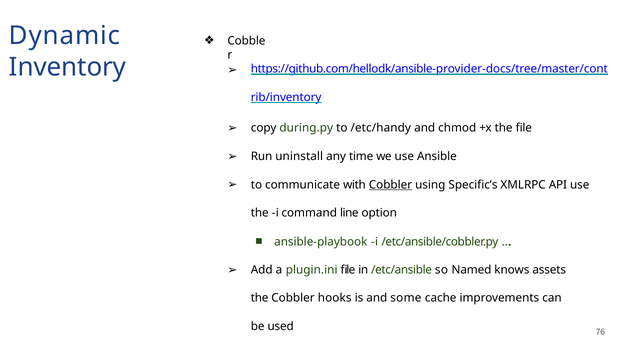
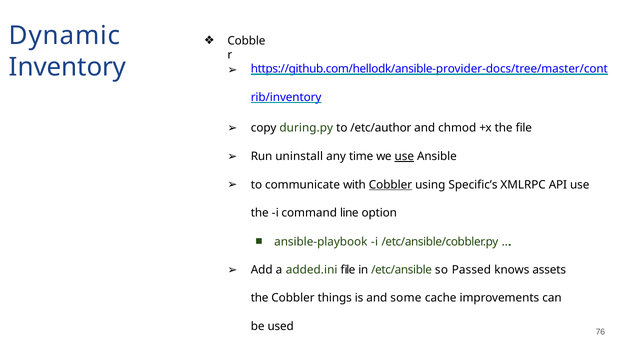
/etc/handy: /etc/handy -> /etc/author
use at (404, 157) underline: none -> present
plugin.ini: plugin.ini -> added.ini
Named: Named -> Passed
hooks: hooks -> things
